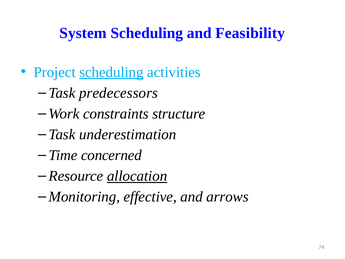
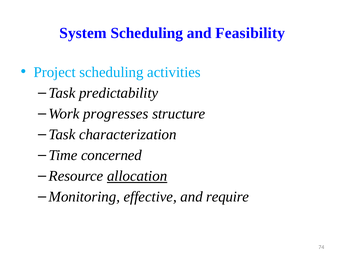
scheduling at (111, 72) underline: present -> none
predecessors: predecessors -> predictability
constraints: constraints -> progresses
underestimation: underestimation -> characterization
arrows: arrows -> require
